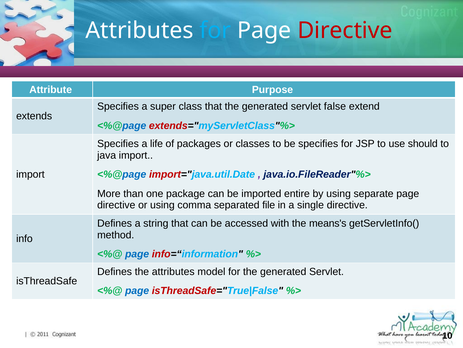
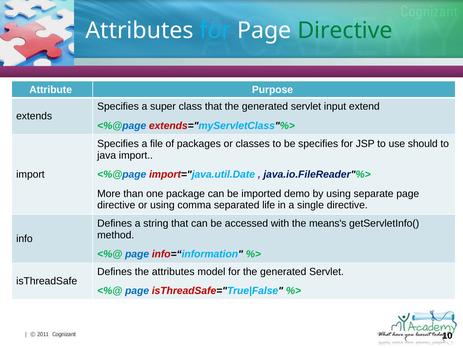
Directive at (345, 31) colour: red -> green
false: false -> input
life: life -> file
entire: entire -> demo
file: file -> life
